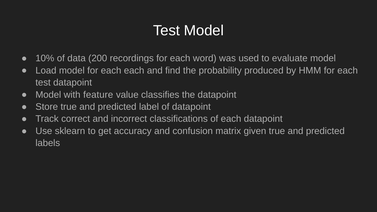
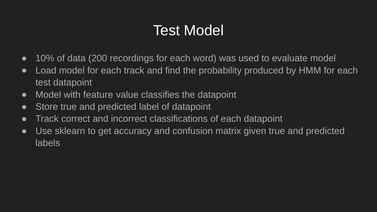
each each: each -> track
